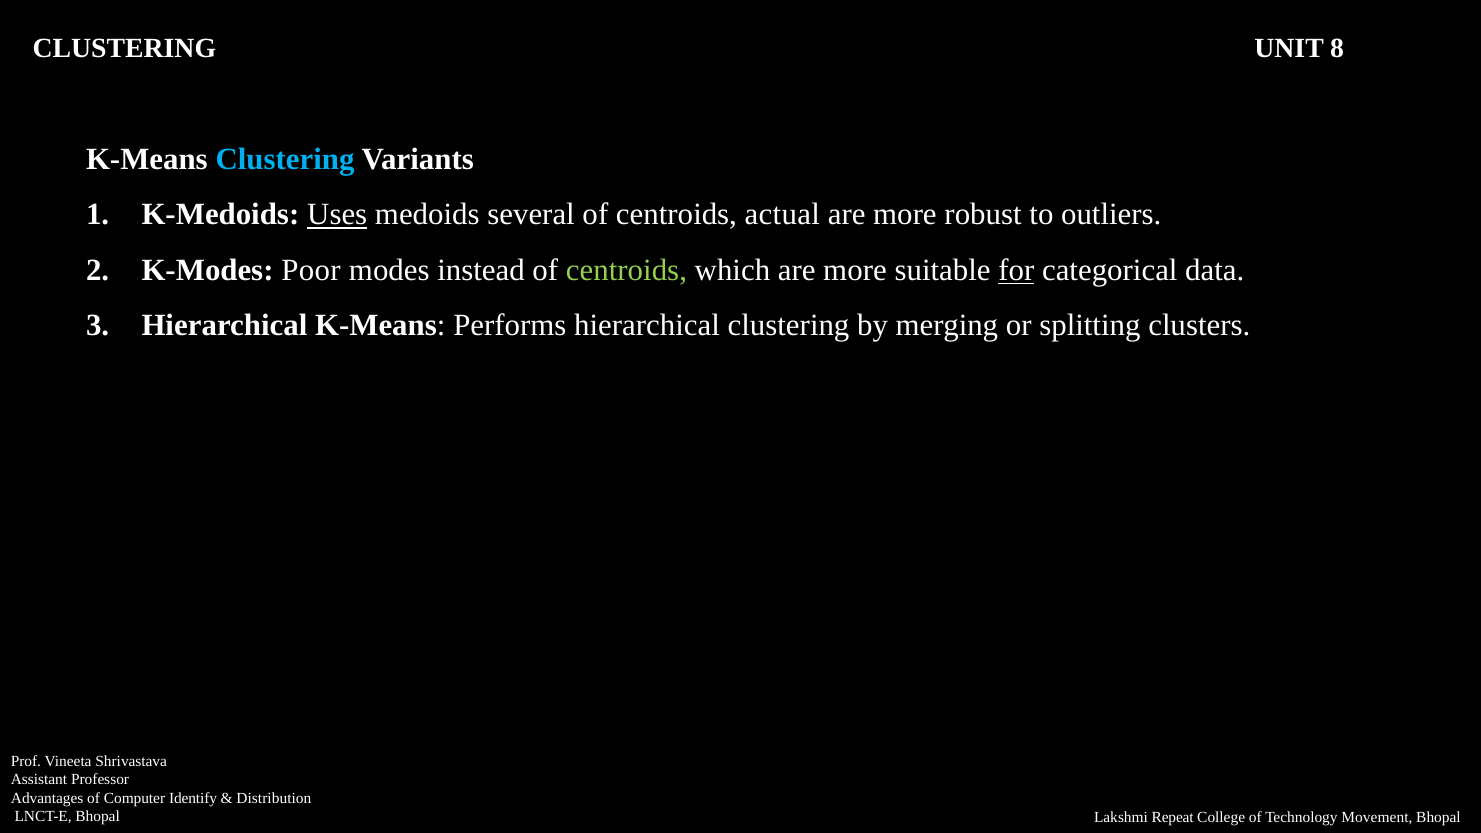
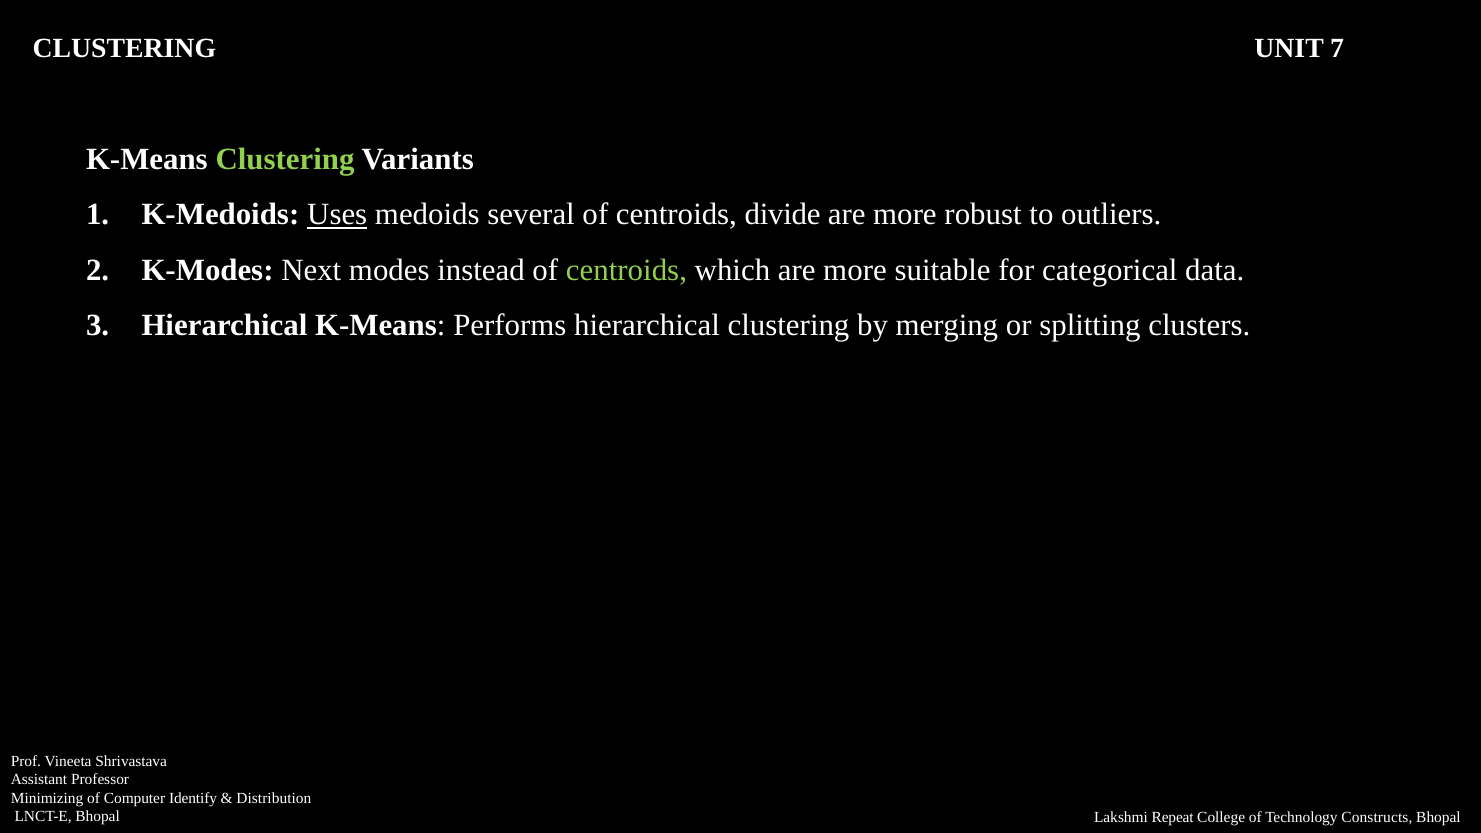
8: 8 -> 7
Clustering at (285, 159) colour: light blue -> light green
actual: actual -> divide
Poor: Poor -> Next
for underline: present -> none
Advantages: Advantages -> Minimizing
Movement: Movement -> Constructs
